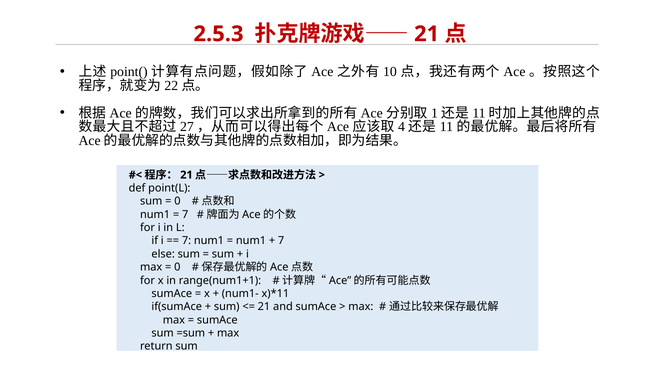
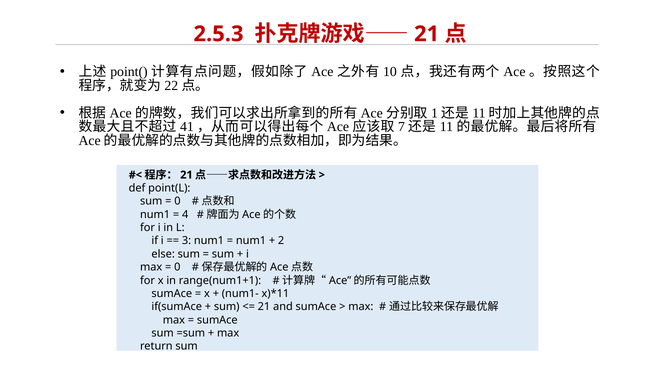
27: 27 -> 41
4: 4 -> 7
7 at (185, 215): 7 -> 4
7 at (187, 241): 7 -> 3
7 at (281, 241): 7 -> 2
